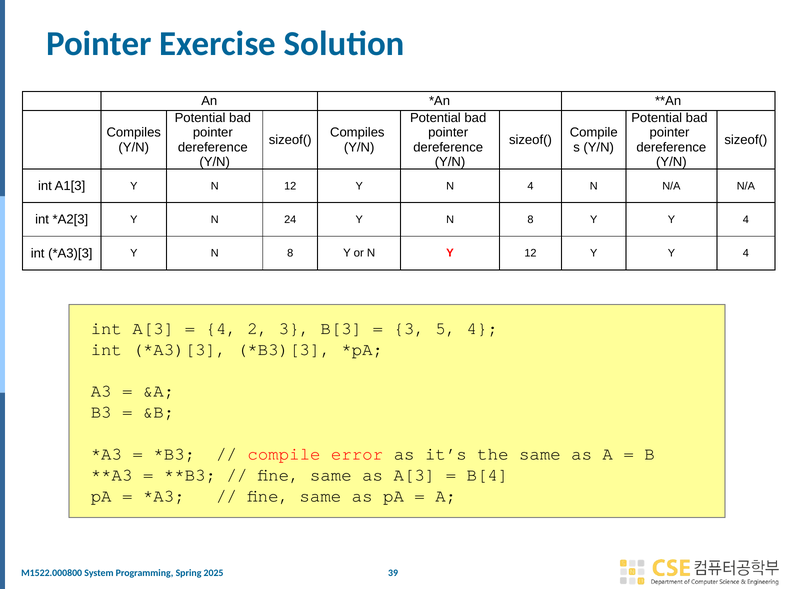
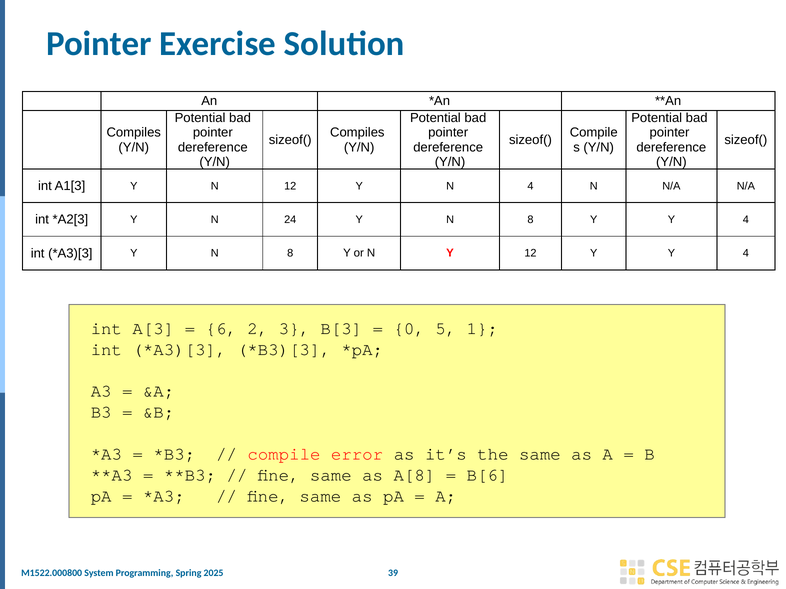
4 at (221, 329): 4 -> 6
3 at (409, 329): 3 -> 0
5 4: 4 -> 1
as A[3: A[3 -> A[8
B[4: B[4 -> B[6
